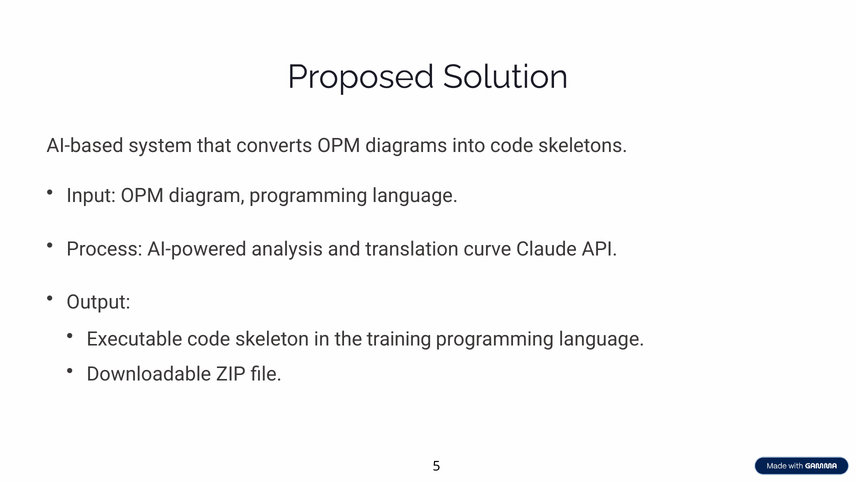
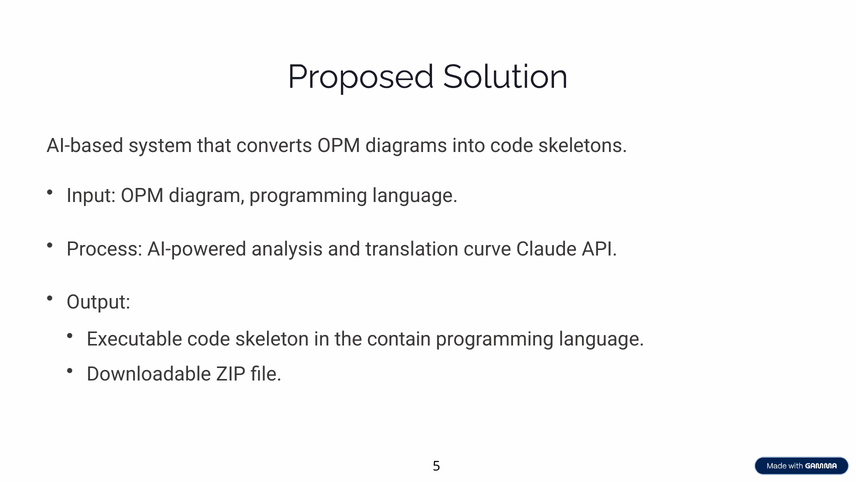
training: training -> contain
